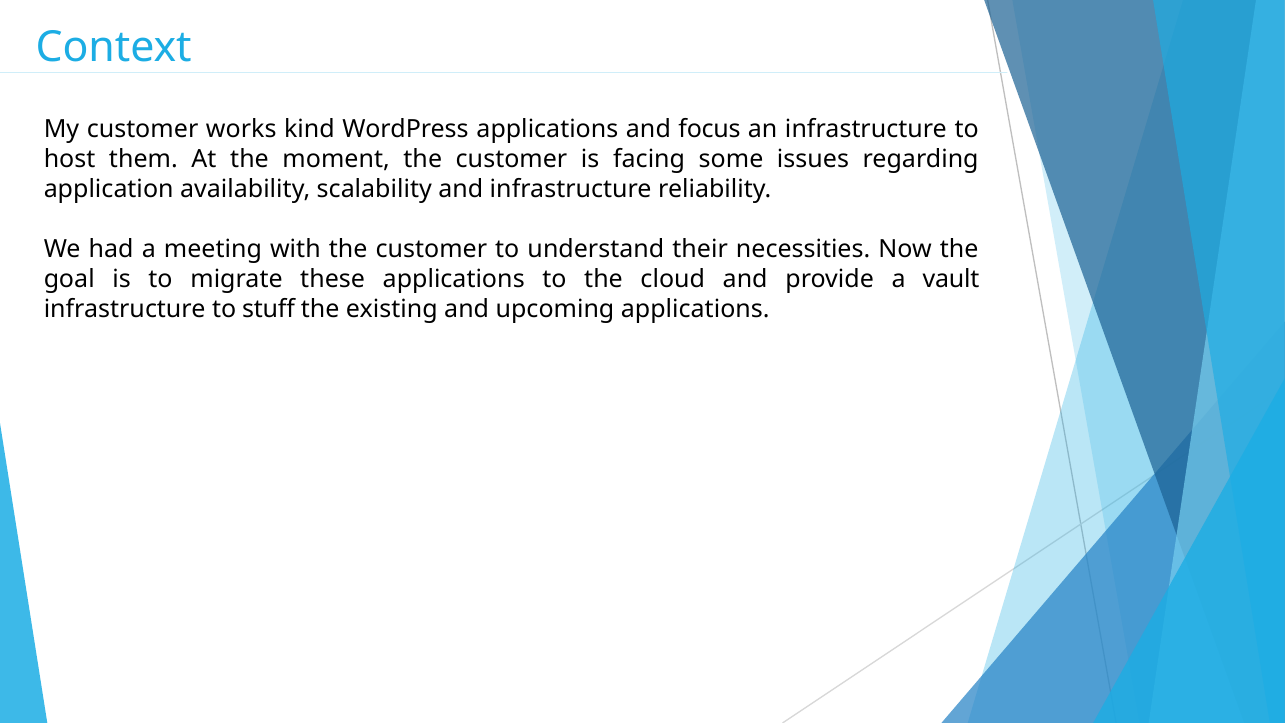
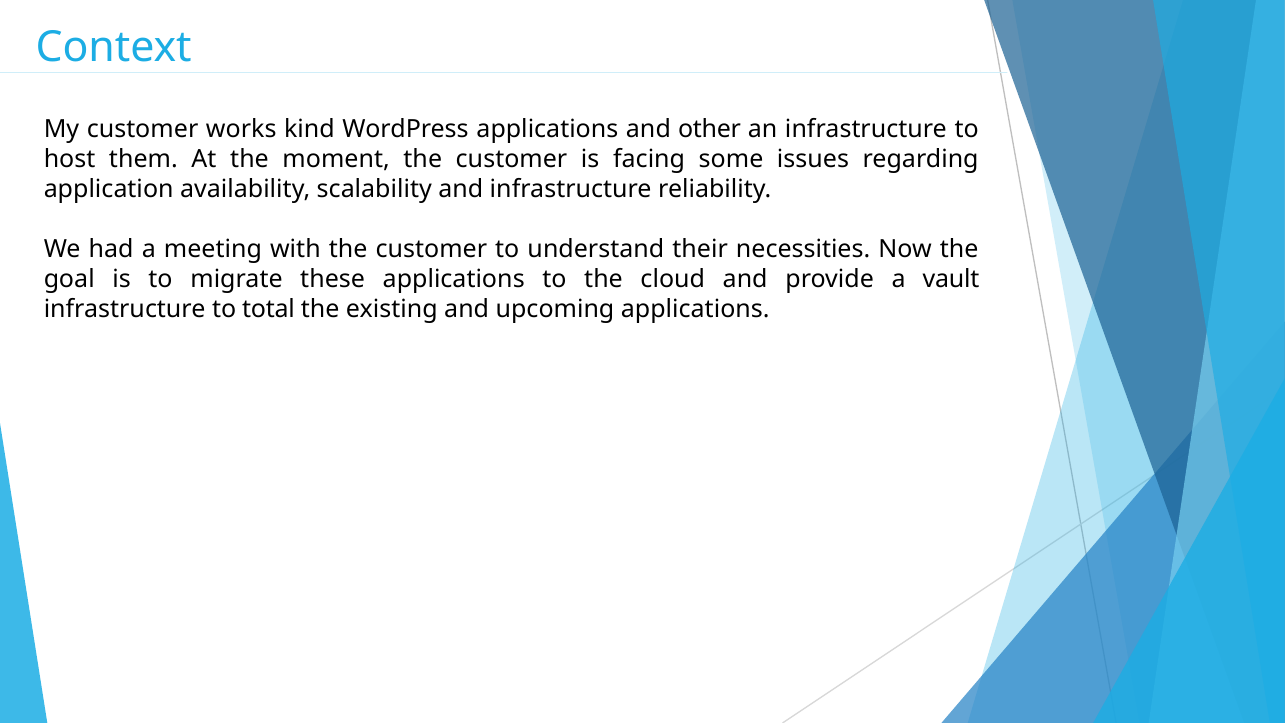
focus: focus -> other
stuff: stuff -> total
